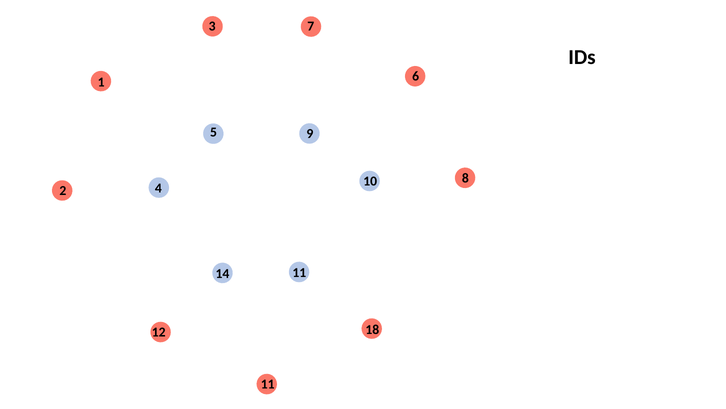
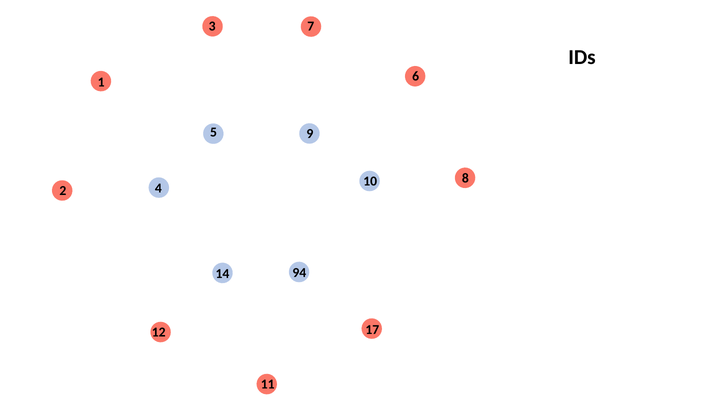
14 11: 11 -> 94
18: 18 -> 17
